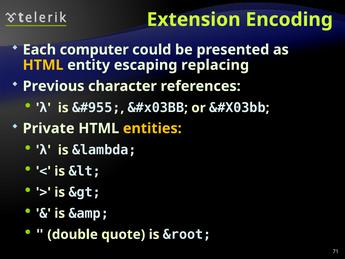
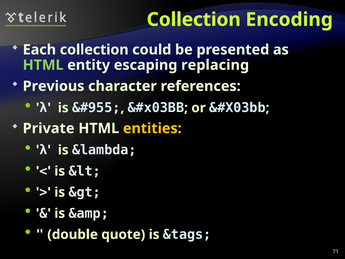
Extension at (194, 20): Extension -> Collection
Each computer: computer -> collection
HTML at (43, 65) colour: yellow -> light green
&root: &root -> &tags
